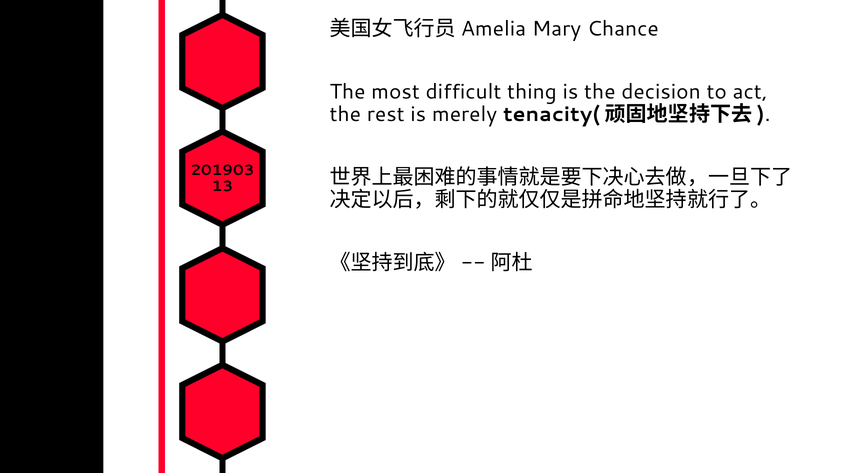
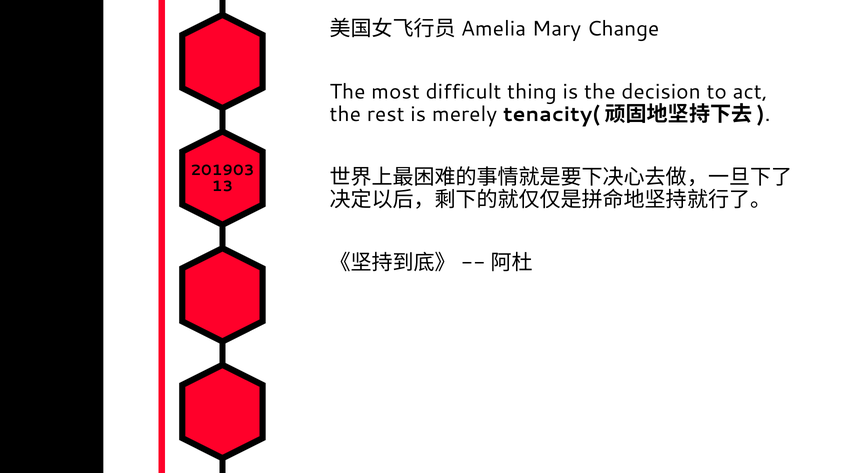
Chance: Chance -> Change
